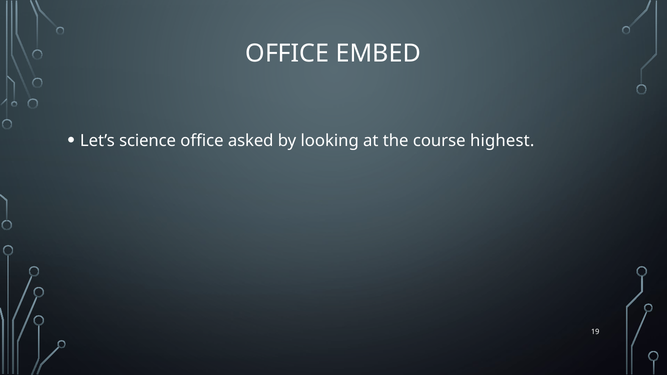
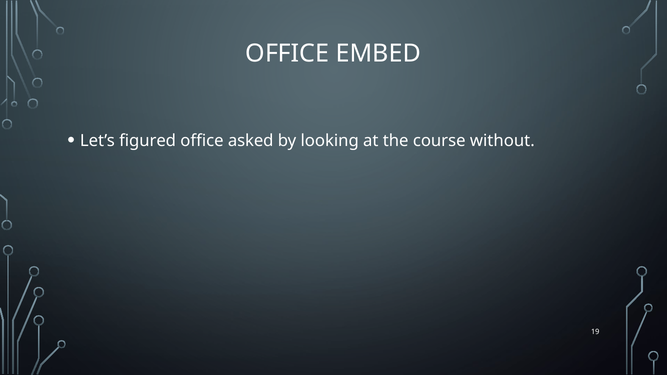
science: science -> figured
highest: highest -> without
